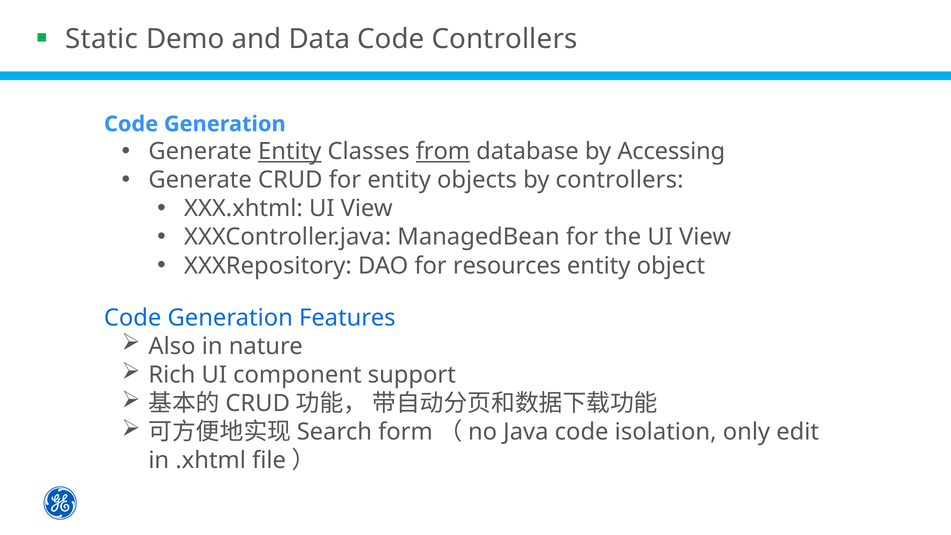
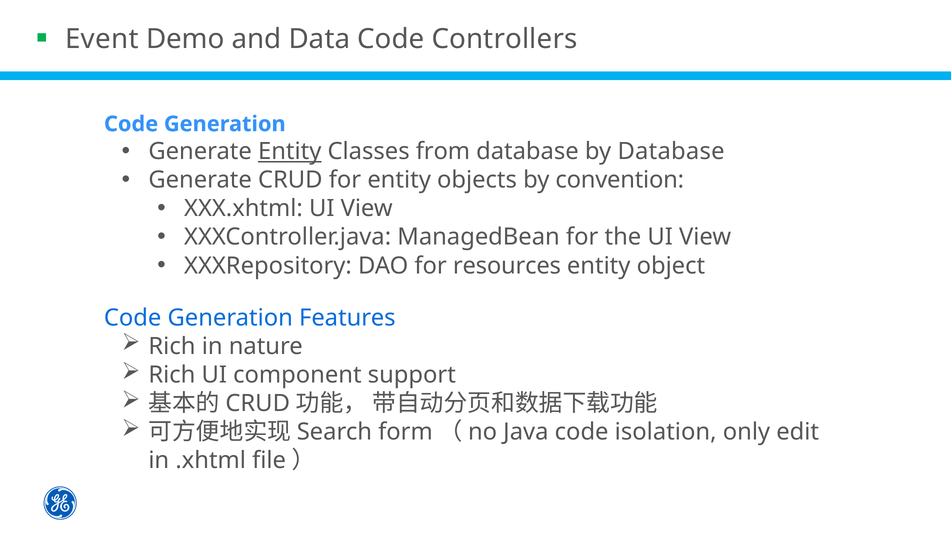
Static: Static -> Event
from underline: present -> none
by Accessing: Accessing -> Database
by controllers: controllers -> convention
Also at (172, 347): Also -> Rich
